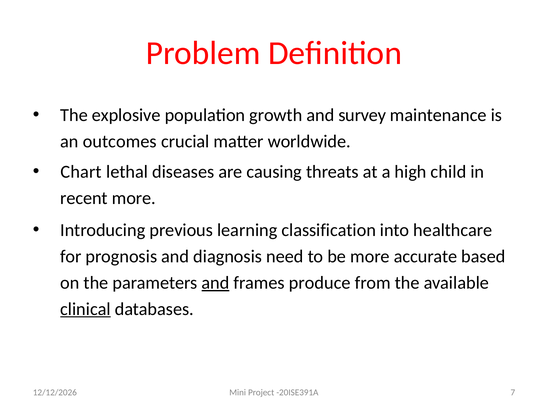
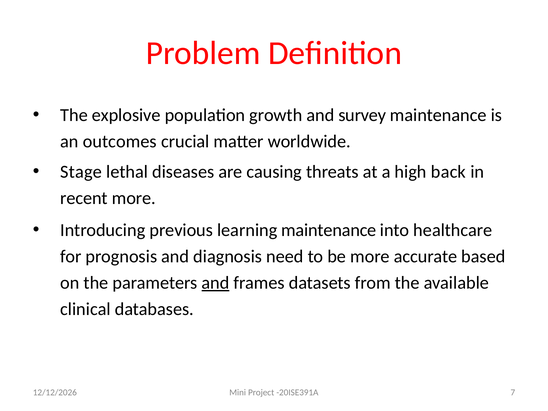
Chart: Chart -> Stage
child: child -> back
learning classification: classification -> maintenance
produce: produce -> datasets
clinical underline: present -> none
